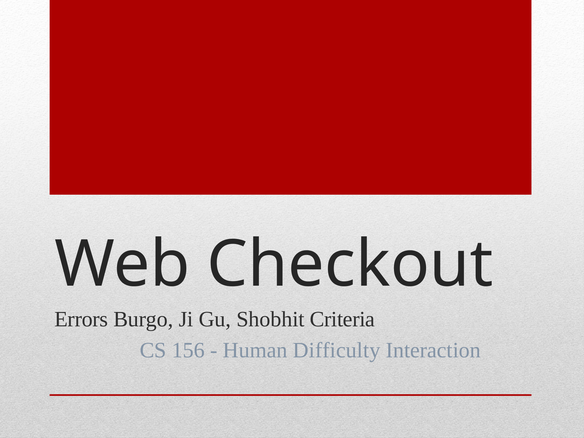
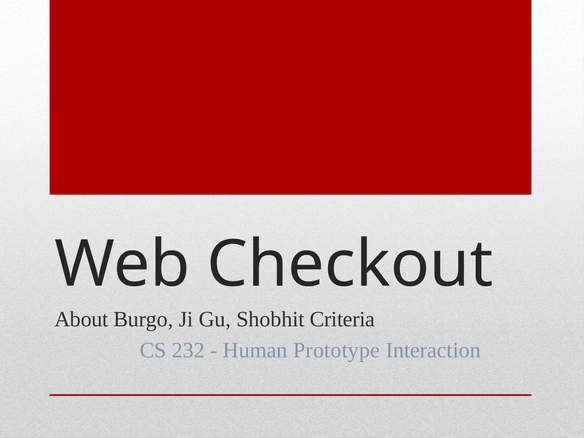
Errors: Errors -> About
156: 156 -> 232
Difficulty: Difficulty -> Prototype
